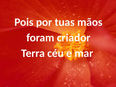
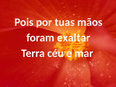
criador: criador -> exaltar
